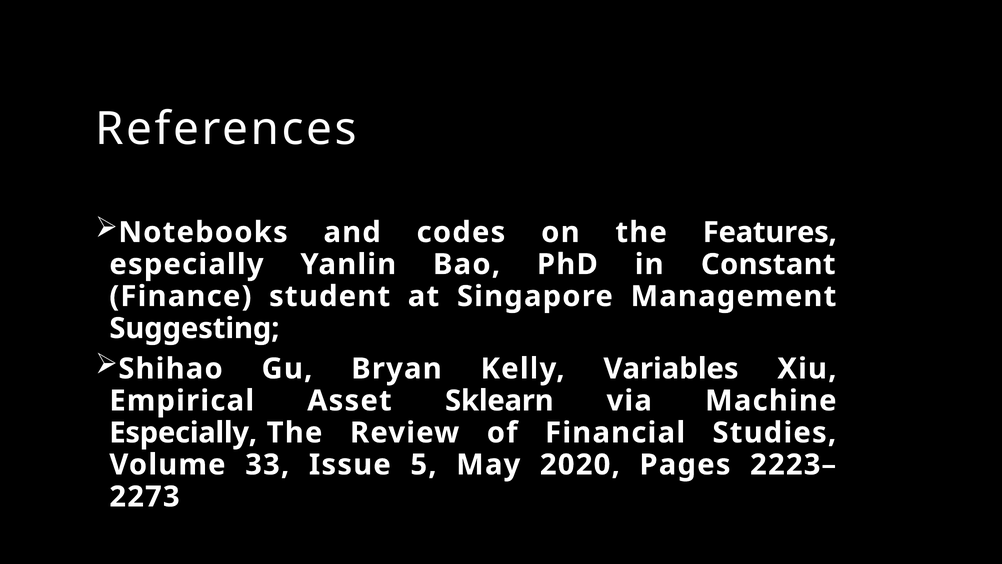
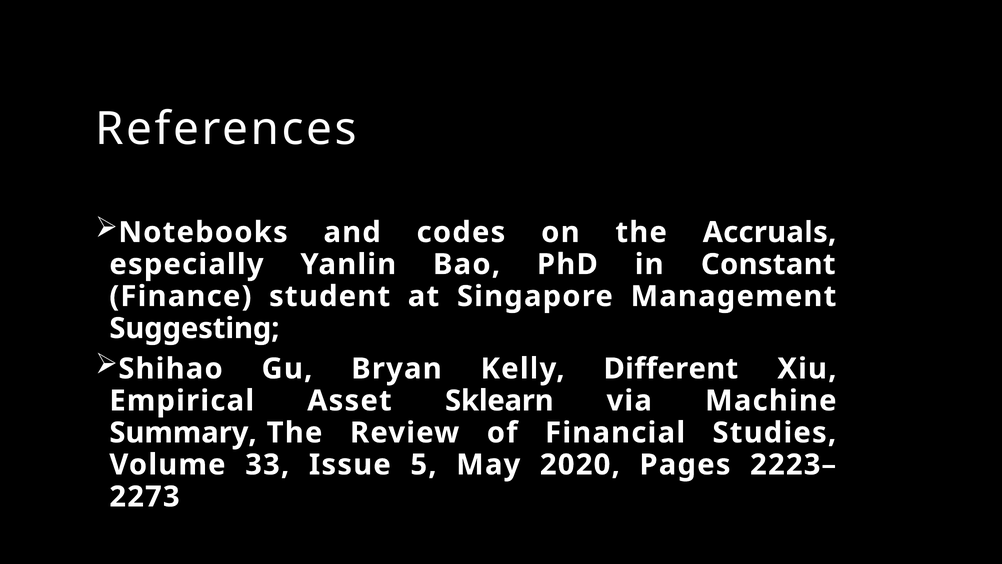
Features: Features -> Accruals
Variables: Variables -> Different
Especially at (183, 432): Especially -> Summary
